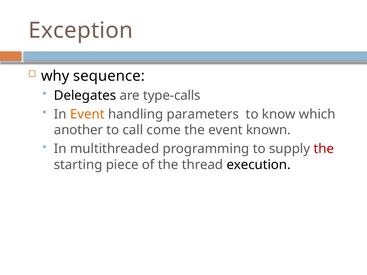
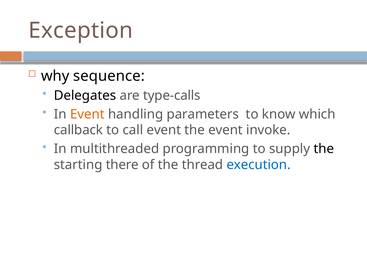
another: another -> callback
call come: come -> event
known: known -> invoke
the at (324, 149) colour: red -> black
piece: piece -> there
execution colour: black -> blue
